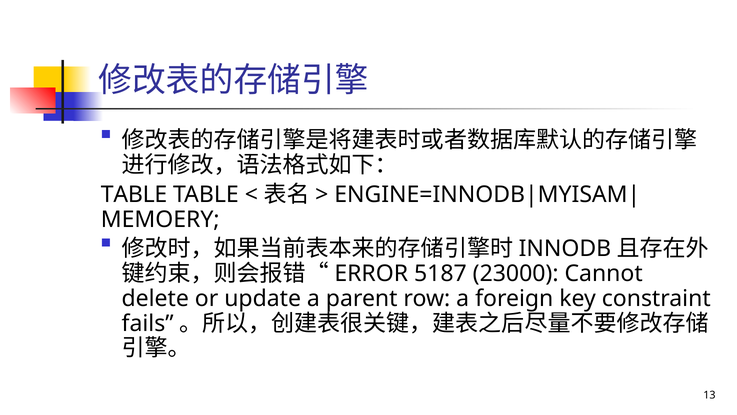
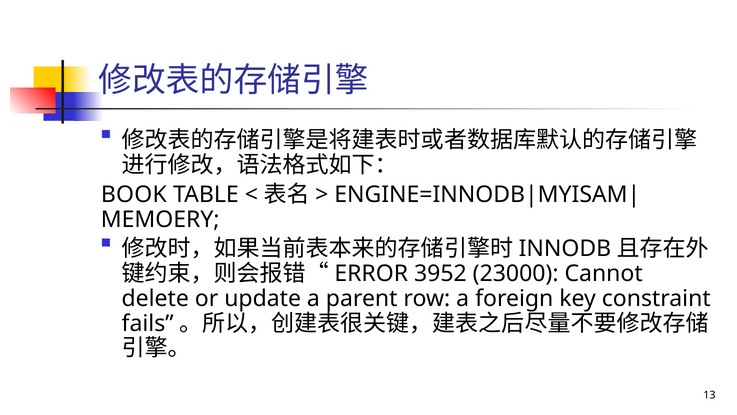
TABLE at (134, 194): TABLE -> BOOK
5187: 5187 -> 3952
